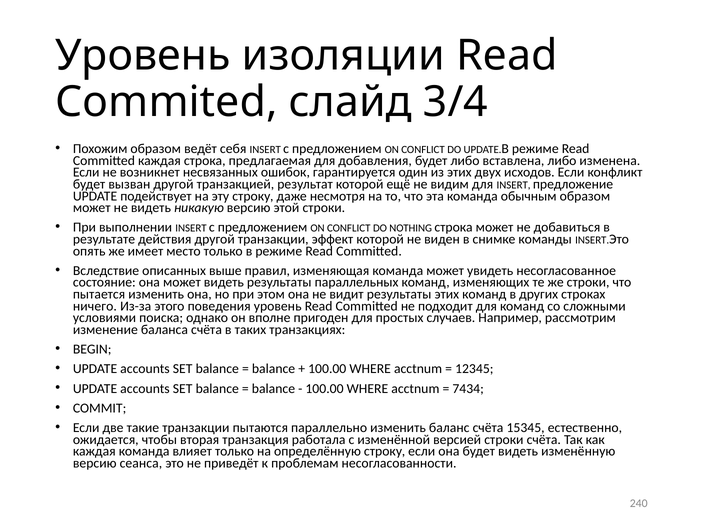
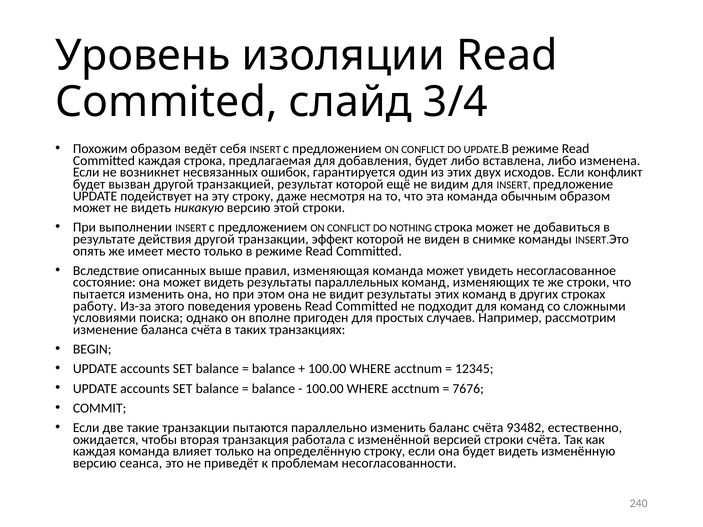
ничего: ничего -> работу
7434: 7434 -> 7676
15345: 15345 -> 93482
